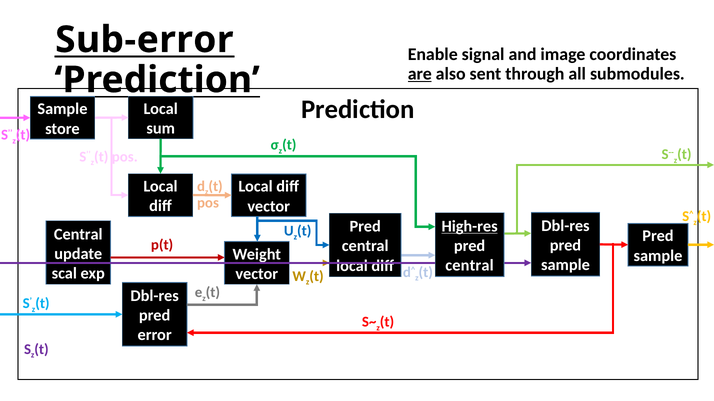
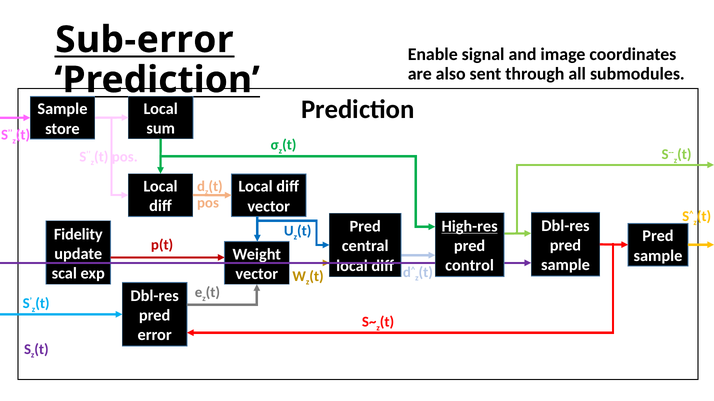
are underline: present -> none
Central at (78, 234): Central -> Fidelity
central at (469, 266): central -> control
